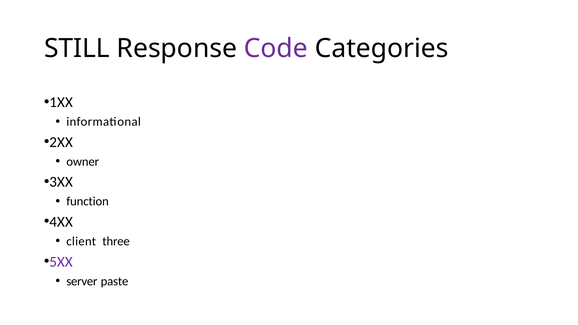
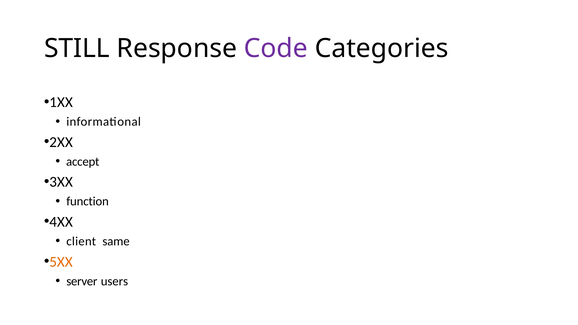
owner: owner -> accept
three: three -> same
5XX colour: purple -> orange
paste: paste -> users
